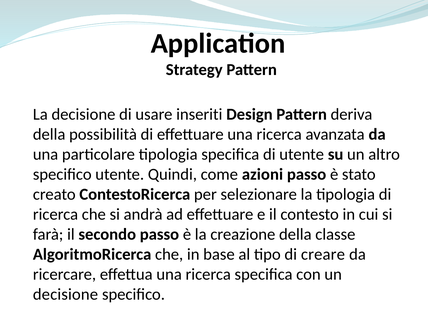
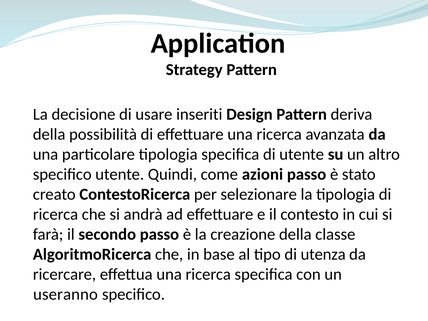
creare: creare -> utenza
decisione at (65, 294): decisione -> useranno
